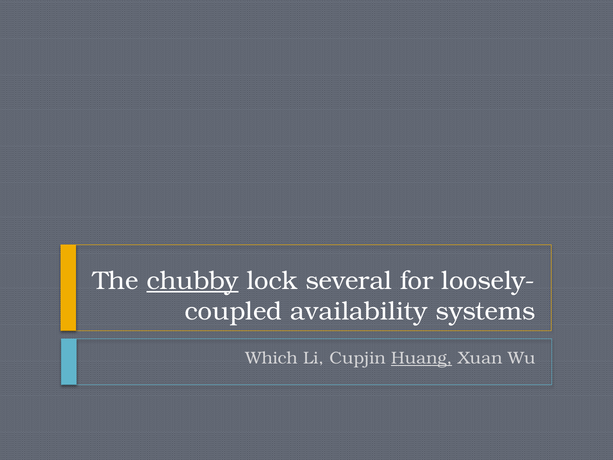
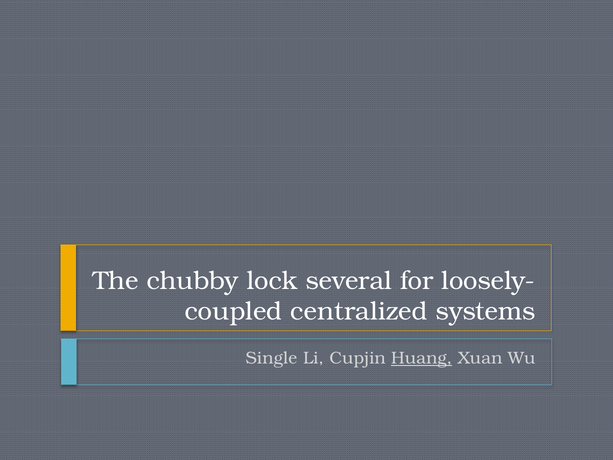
chubby underline: present -> none
availability: availability -> centralized
Which: Which -> Single
